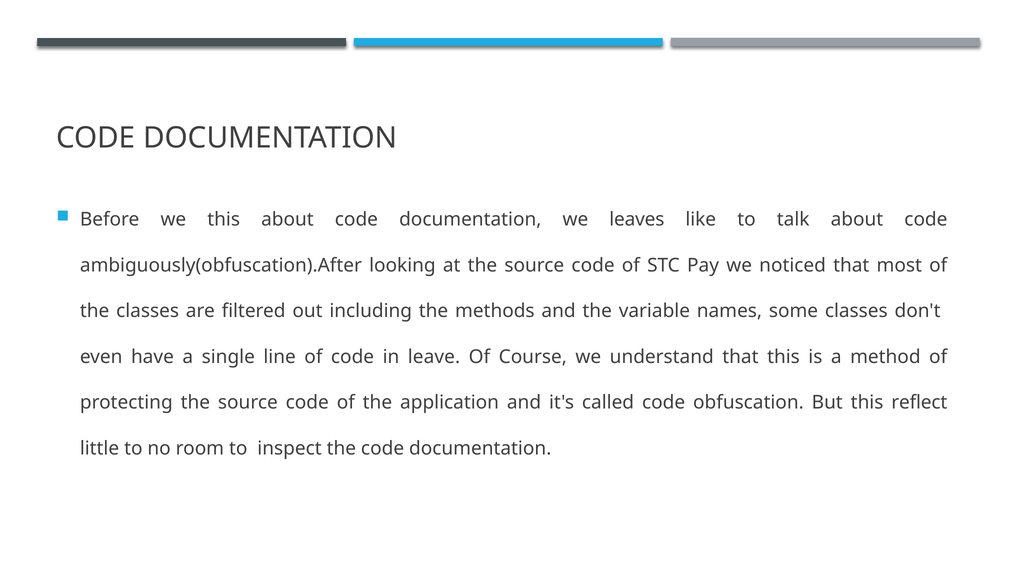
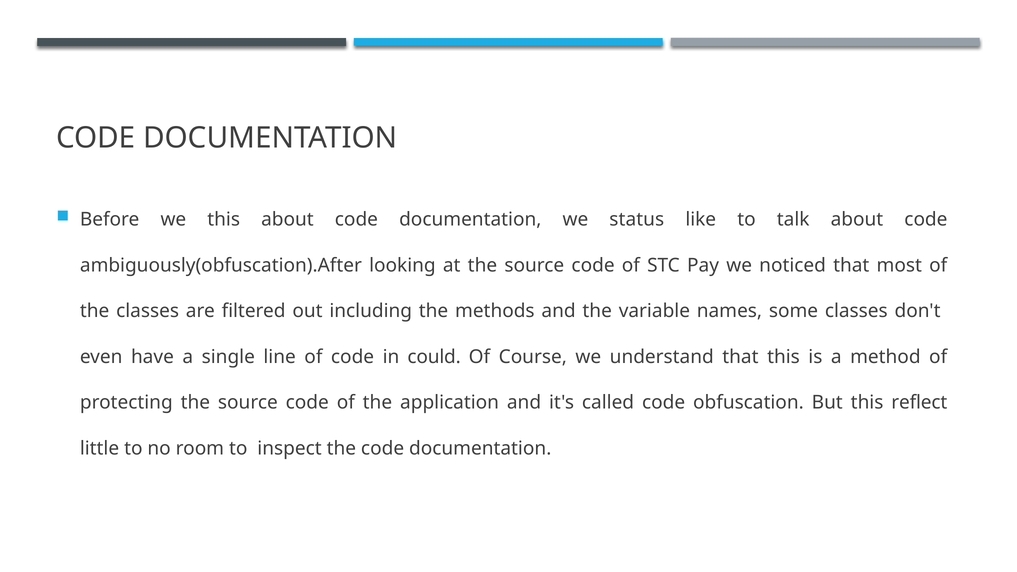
leaves: leaves -> status
leave: leave -> could
